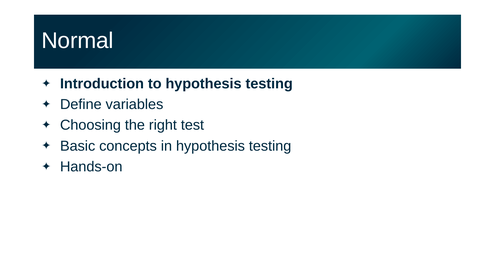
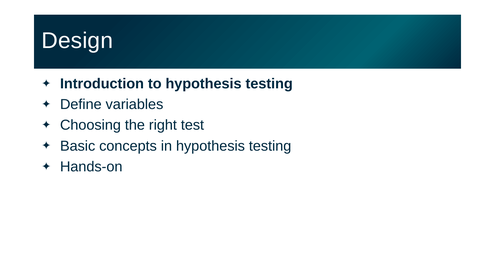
Normal: Normal -> Design
